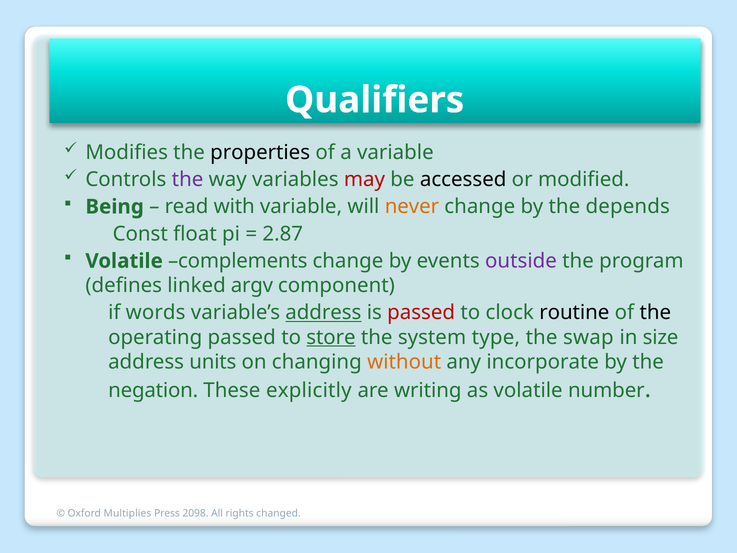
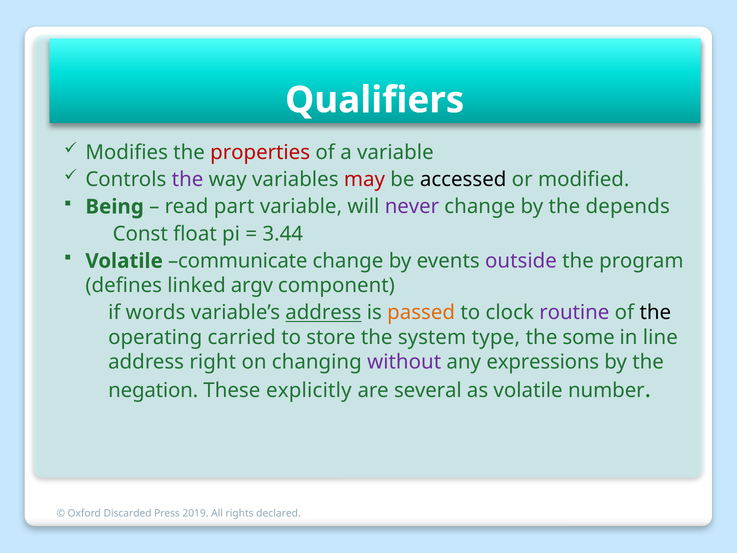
properties colour: black -> red
with: with -> part
never colour: orange -> purple
2.87: 2.87 -> 3.44
complements: complements -> communicate
passed at (421, 313) colour: red -> orange
routine colour: black -> purple
operating passed: passed -> carried
store underline: present -> none
swap: swap -> some
size: size -> line
units: units -> right
without colour: orange -> purple
incorporate: incorporate -> expressions
writing: writing -> several
Multiplies: Multiplies -> Discarded
2098: 2098 -> 2019
changed: changed -> declared
